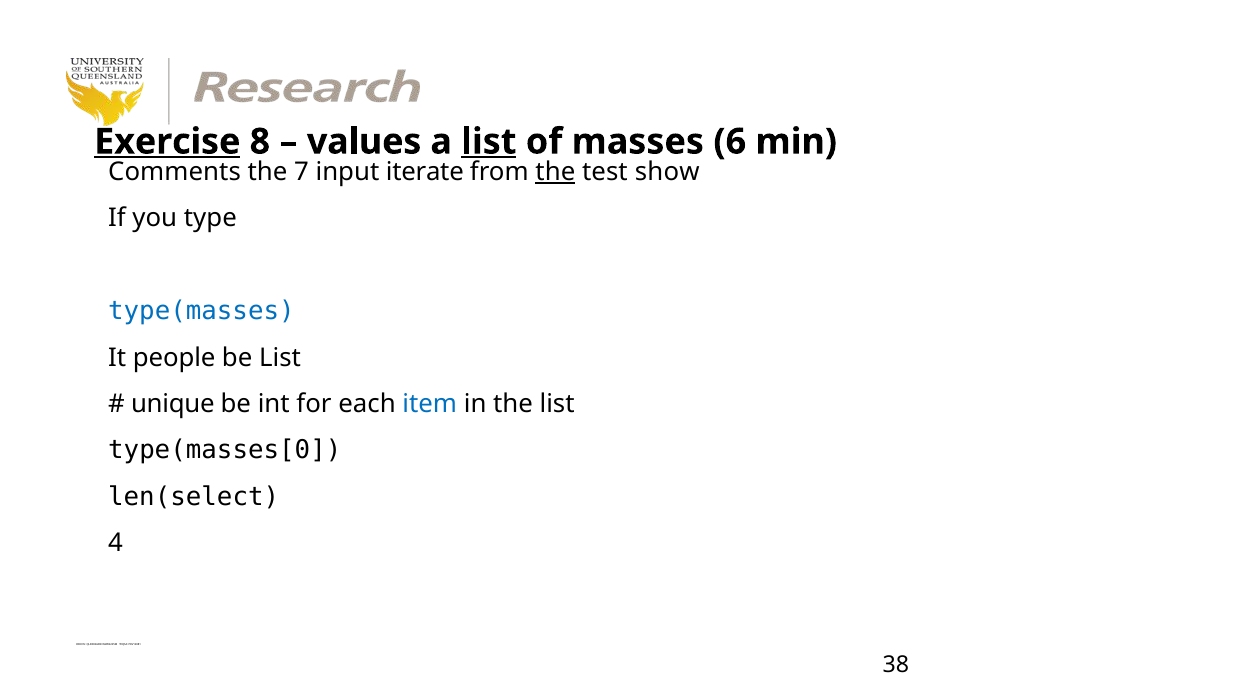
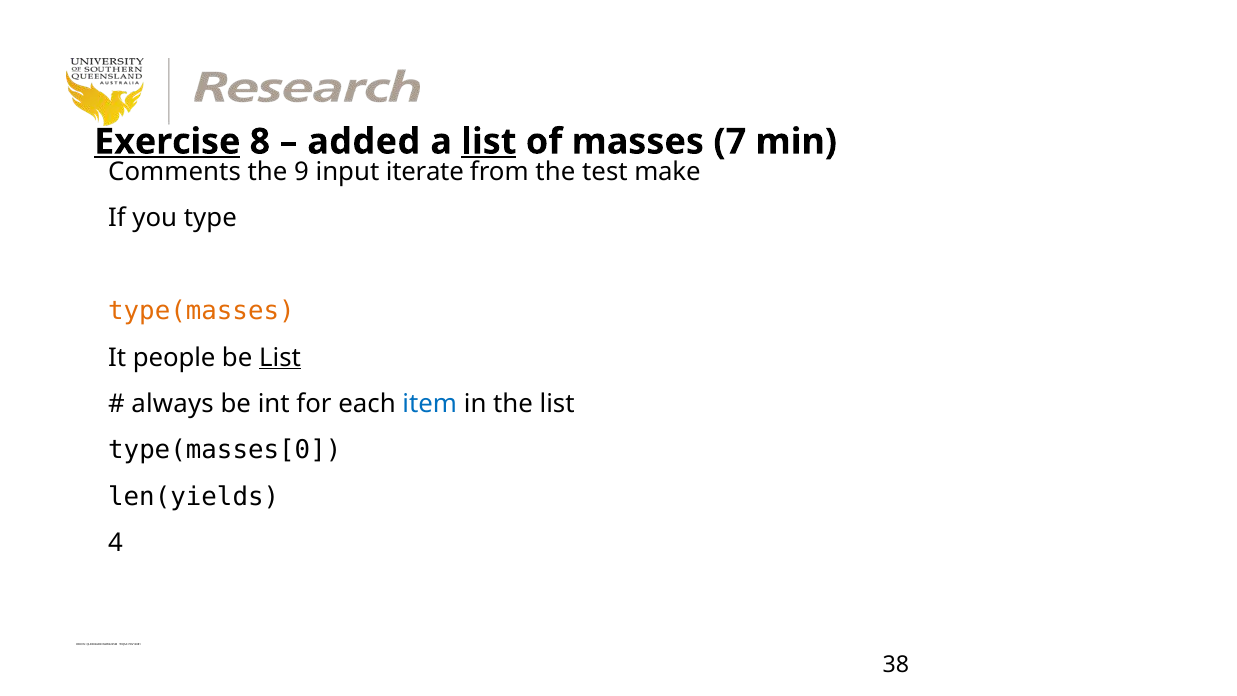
values: values -> added
6: 6 -> 7
7: 7 -> 9
the at (555, 172) underline: present -> none
show: show -> make
type(masses colour: blue -> orange
List at (280, 357) underline: none -> present
unique: unique -> always
len(select: len(select -> len(yields
